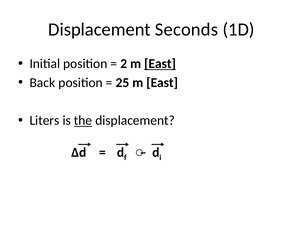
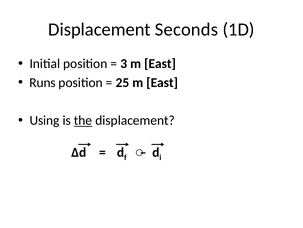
2: 2 -> 3
East at (160, 64) underline: present -> none
Back: Back -> Runs
Liters: Liters -> Using
